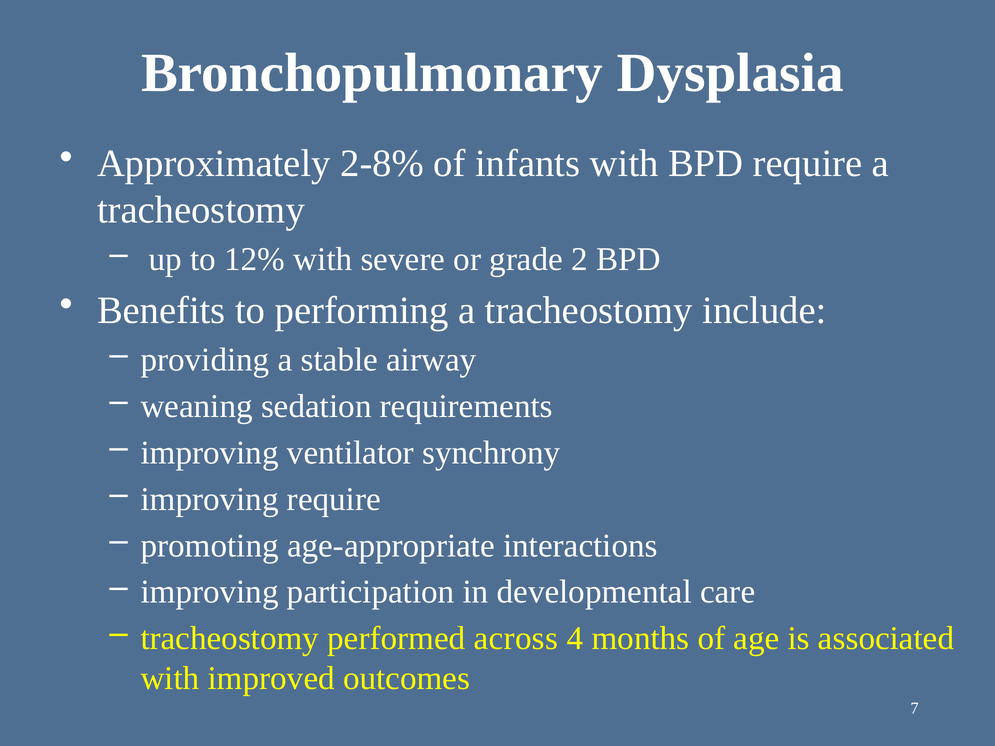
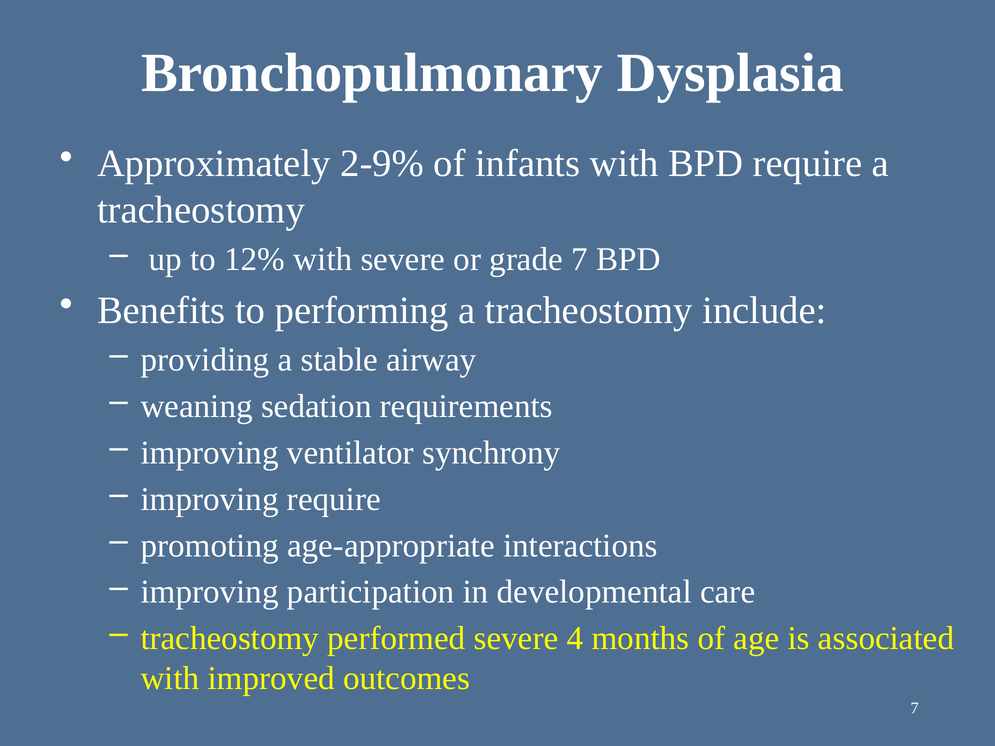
2-8%: 2-8% -> 2-9%
grade 2: 2 -> 7
performed across: across -> severe
